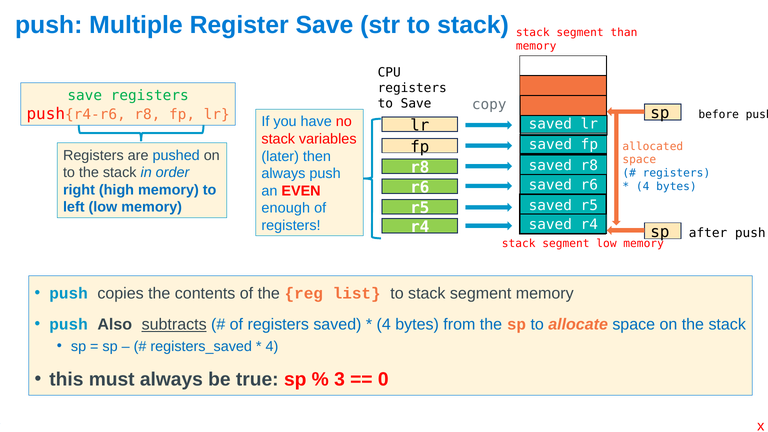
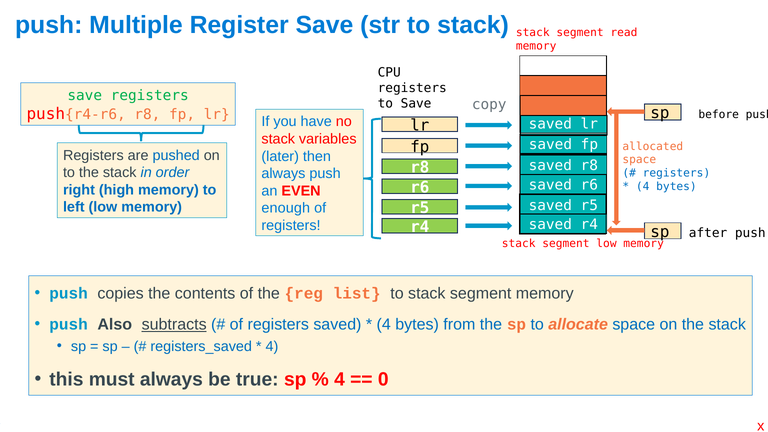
than: than -> read
3 at (340, 380): 3 -> 4
